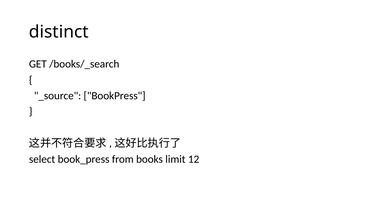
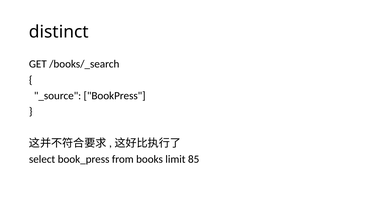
12: 12 -> 85
